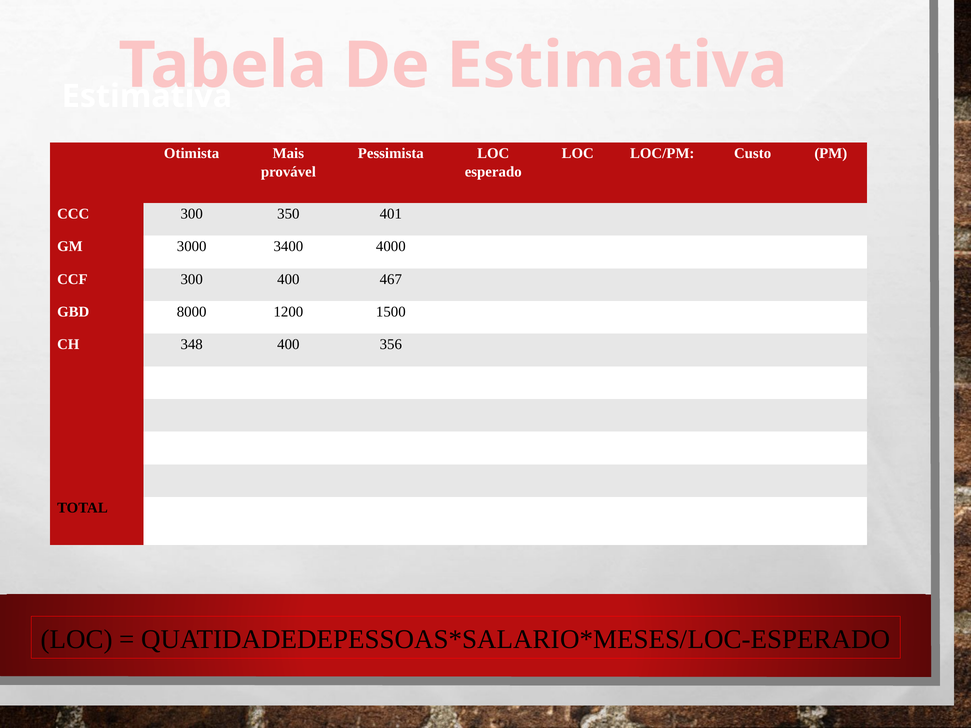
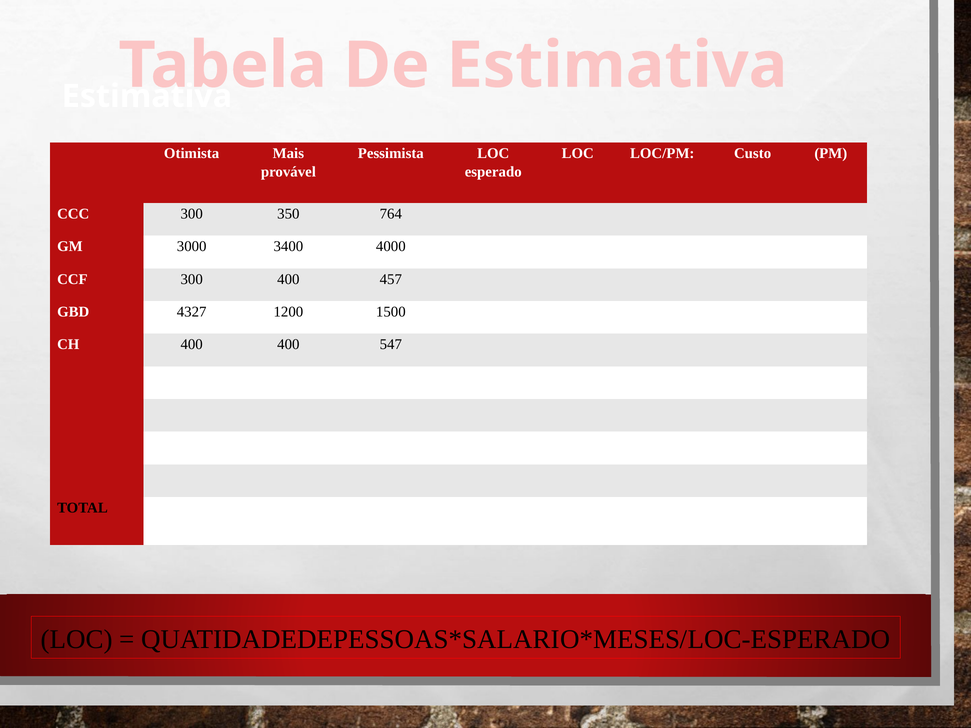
401: 401 -> 764
467: 467 -> 457
8000: 8000 -> 4327
CH 348: 348 -> 400
356: 356 -> 547
